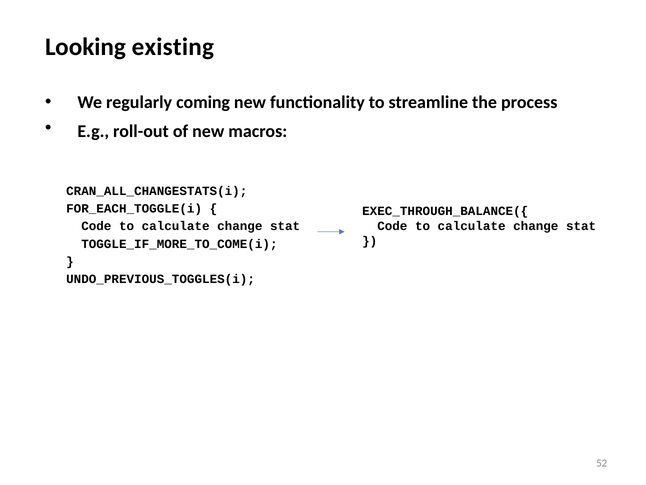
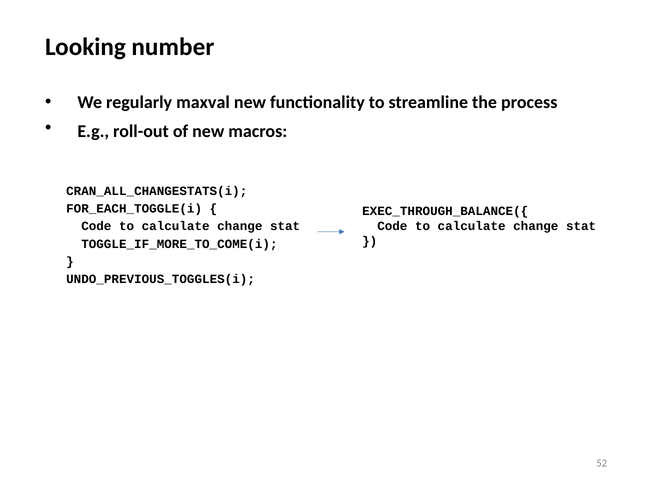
existing: existing -> number
coming: coming -> maxval
